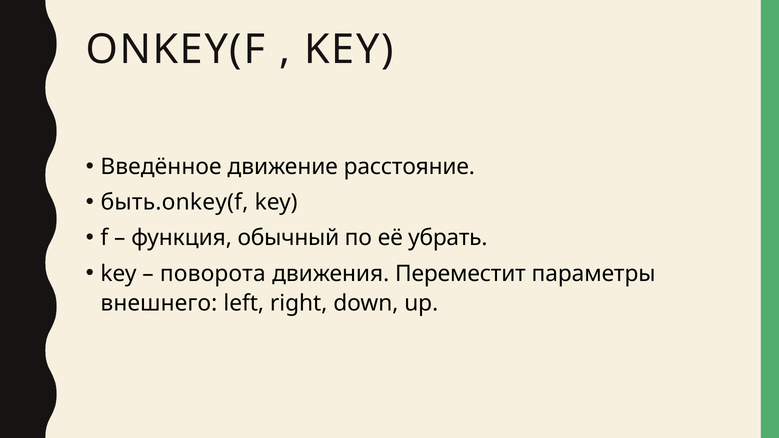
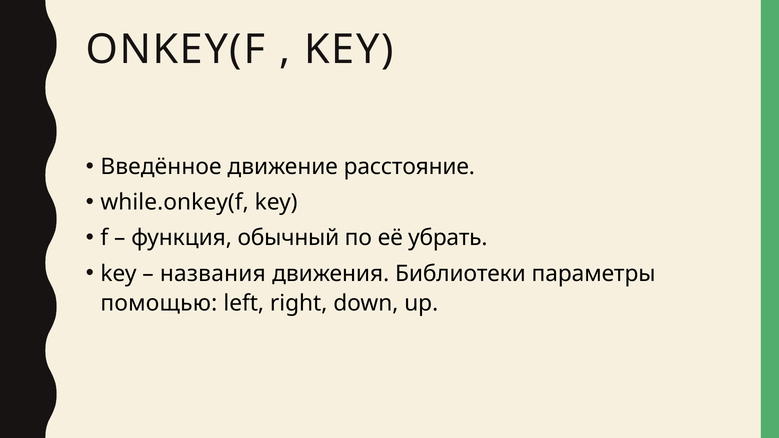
быть.onkey(f: быть.onkey(f -> while.onkey(f
поворота: поворота -> названия
Переместит: Переместит -> Библиотеки
внешнего: внешнего -> помощью
